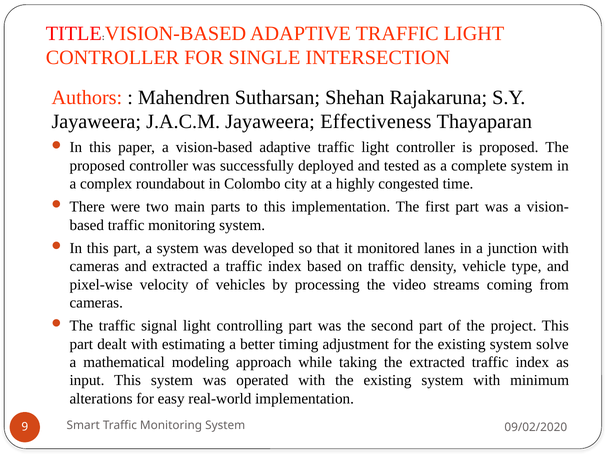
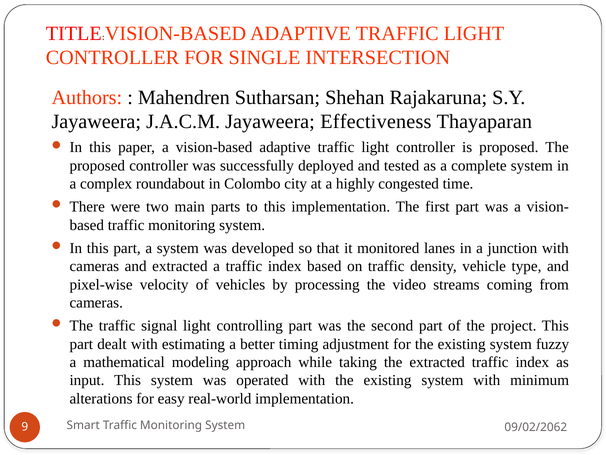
solve: solve -> fuzzy
09/02/2020: 09/02/2020 -> 09/02/2062
